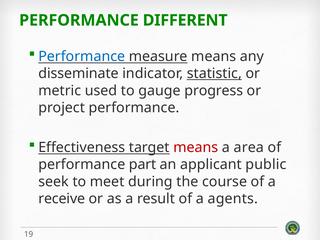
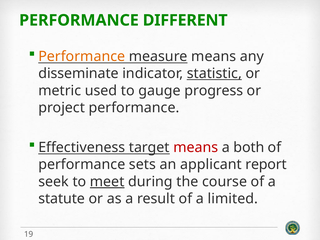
Performance at (82, 56) colour: blue -> orange
area: area -> both
part: part -> sets
public: public -> report
meet underline: none -> present
receive: receive -> statute
agents: agents -> limited
